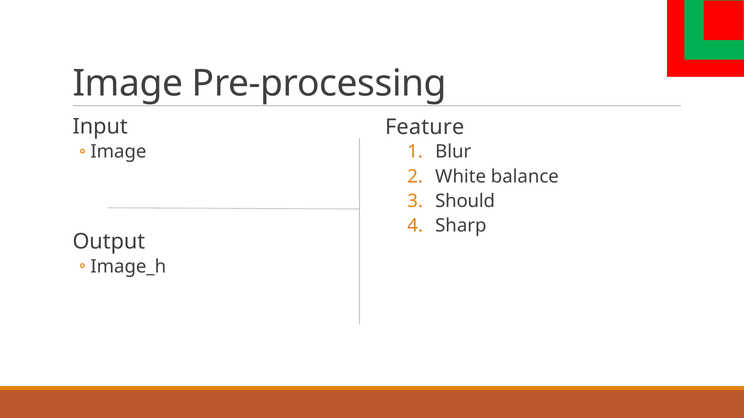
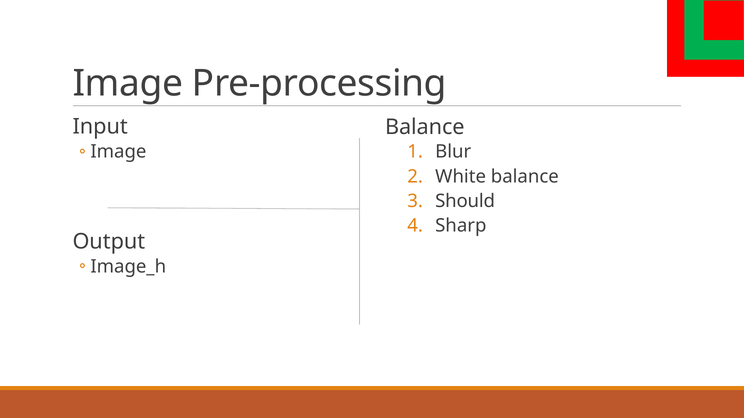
Feature at (425, 127): Feature -> Balance
